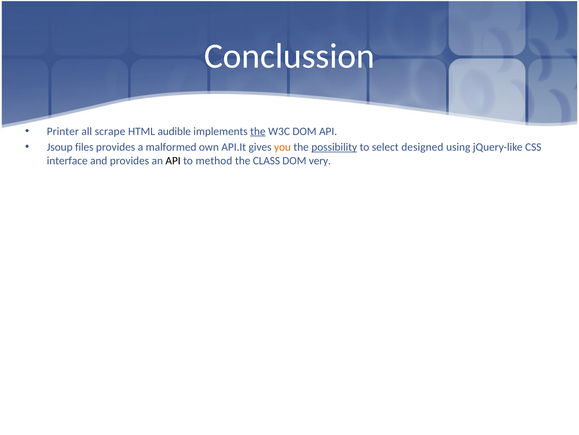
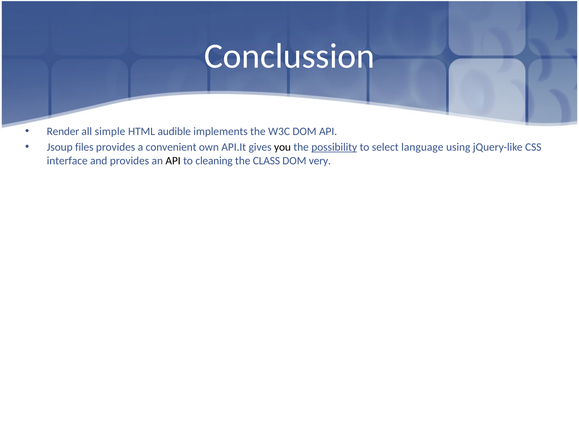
Printer: Printer -> Render
scrape: scrape -> simple
the at (258, 131) underline: present -> none
malformed: malformed -> convenient
you colour: orange -> black
designed: designed -> language
method: method -> cleaning
